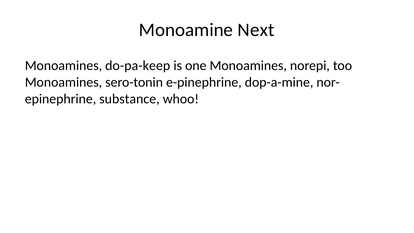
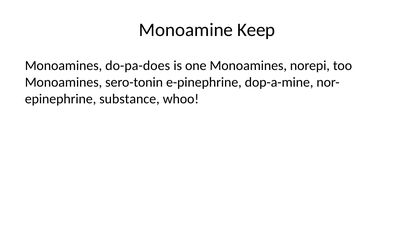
Next: Next -> Keep
do-pa-keep: do-pa-keep -> do-pa-does
